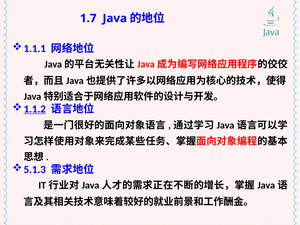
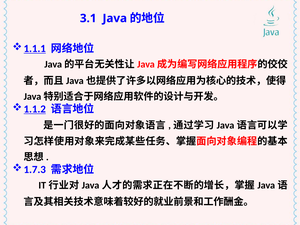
1.7: 1.7 -> 3.1
1.1.1 underline: none -> present
5.1.3: 5.1.3 -> 1.7.3
